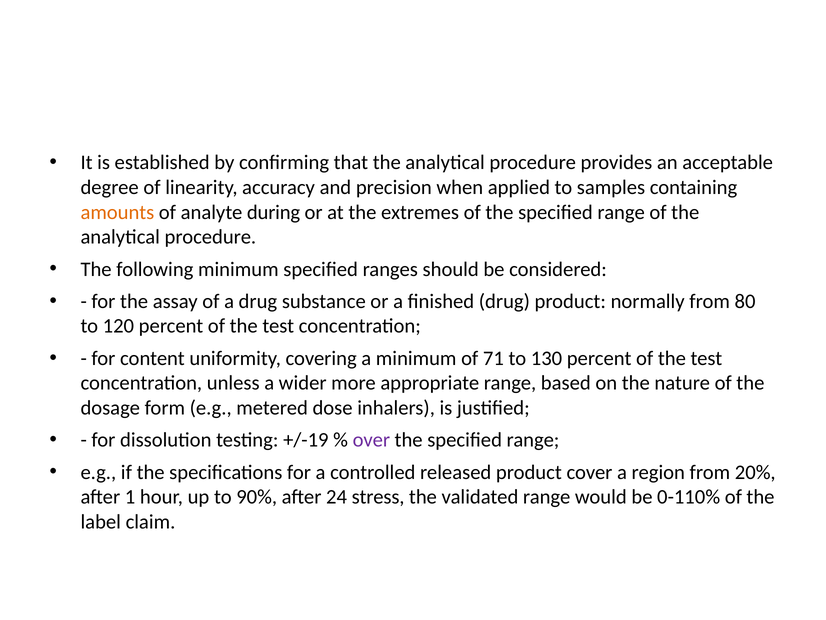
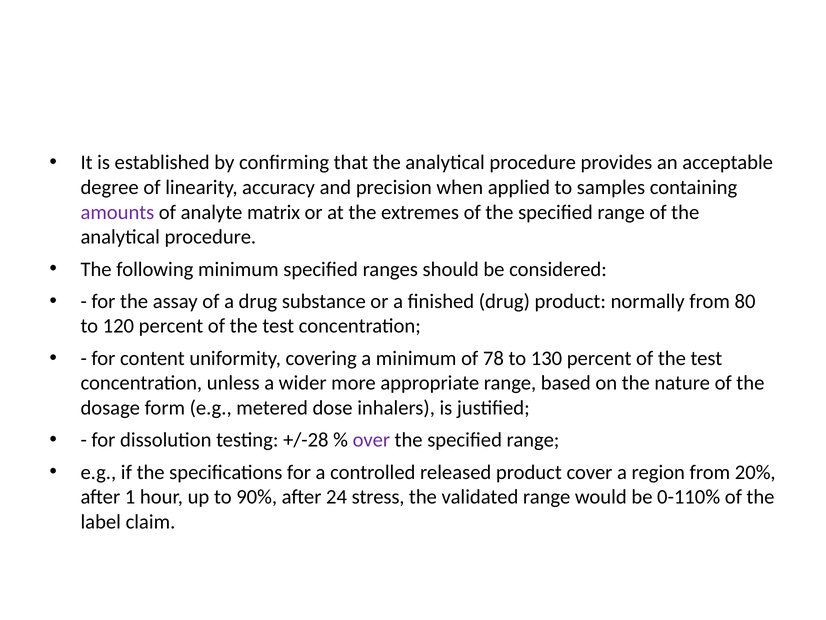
amounts colour: orange -> purple
during: during -> matrix
71: 71 -> 78
+/-19: +/-19 -> +/-28
